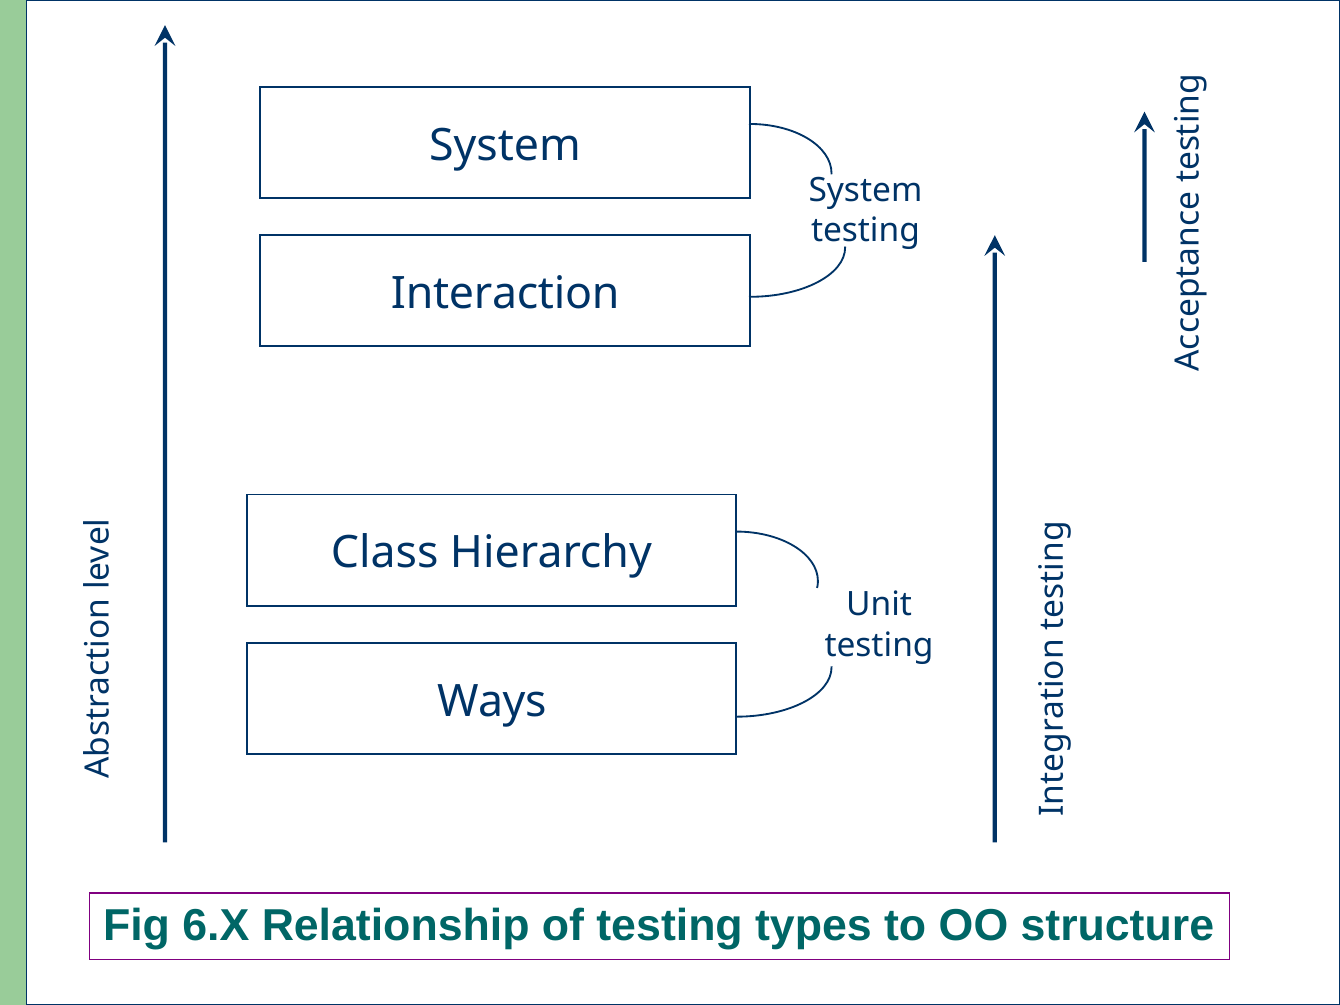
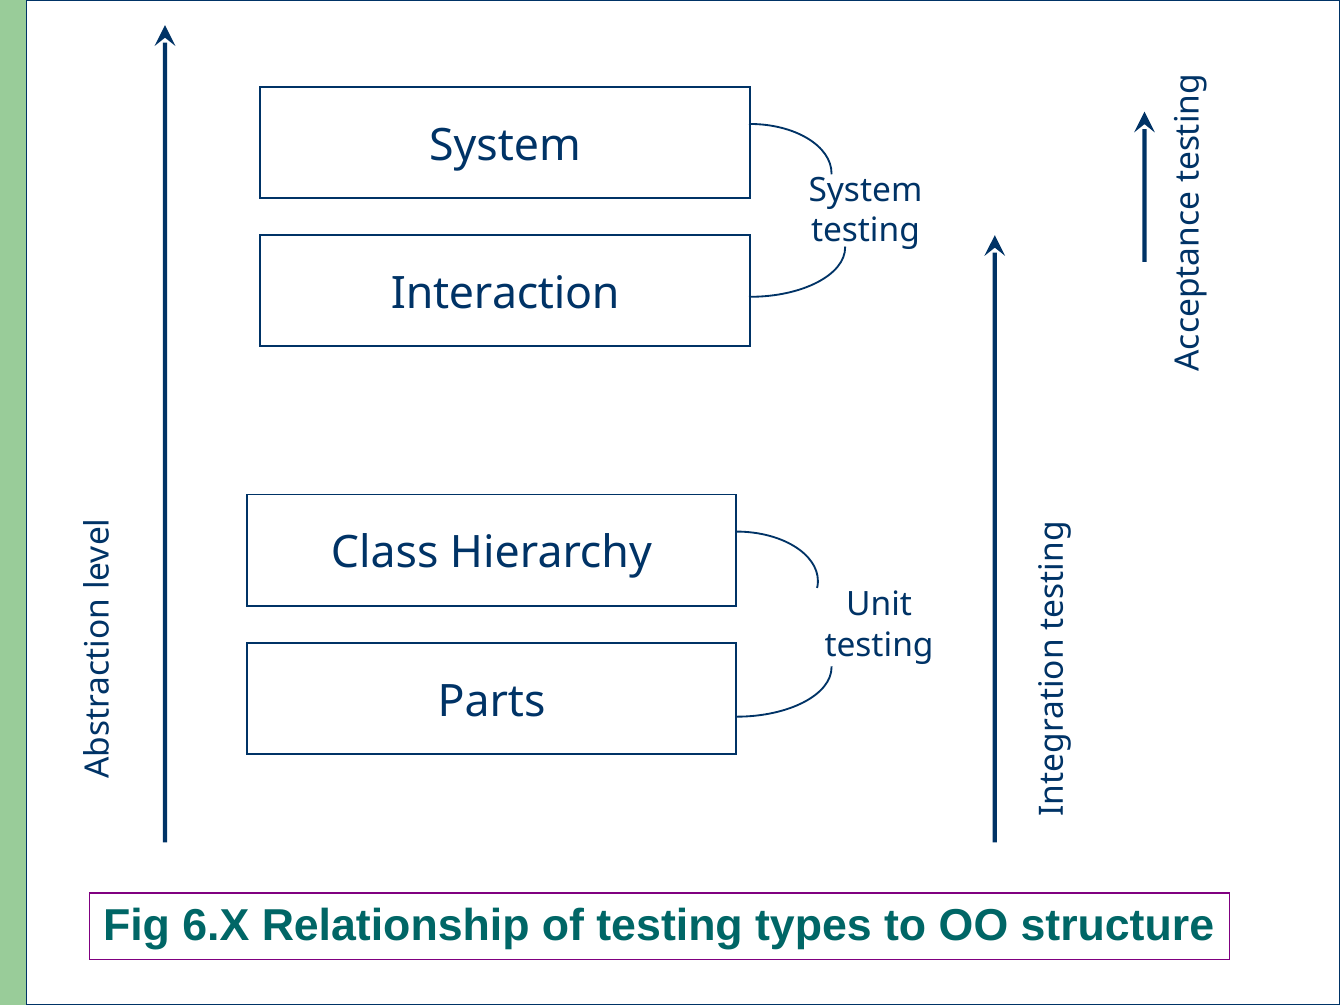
Ways: Ways -> Parts
